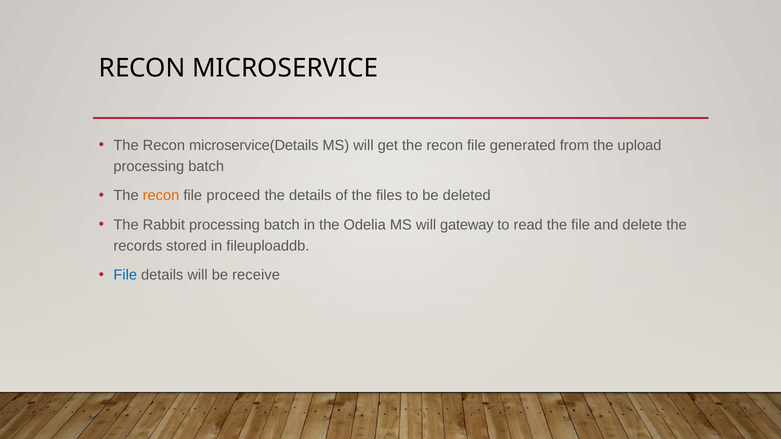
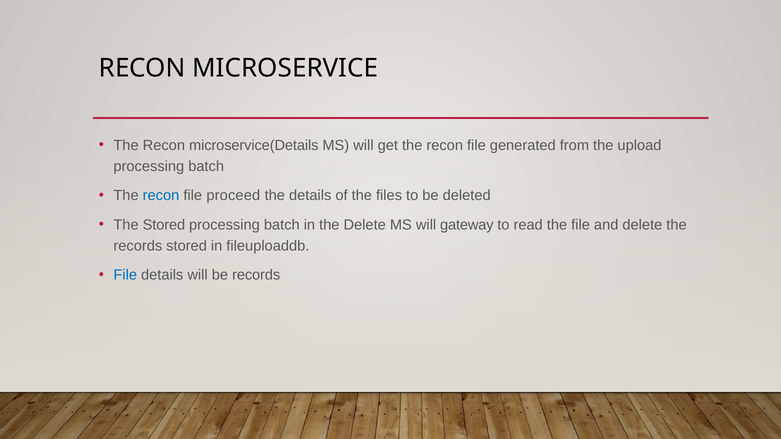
recon at (161, 196) colour: orange -> blue
The Rabbit: Rabbit -> Stored
the Odelia: Odelia -> Delete
be receive: receive -> records
